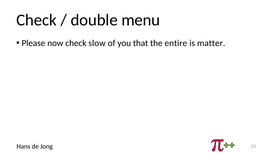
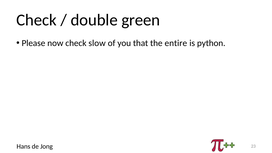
menu: menu -> green
matter: matter -> python
